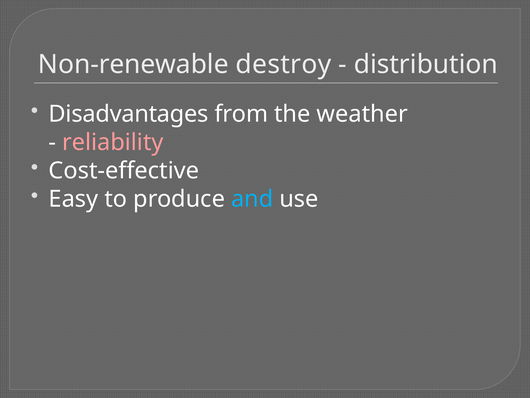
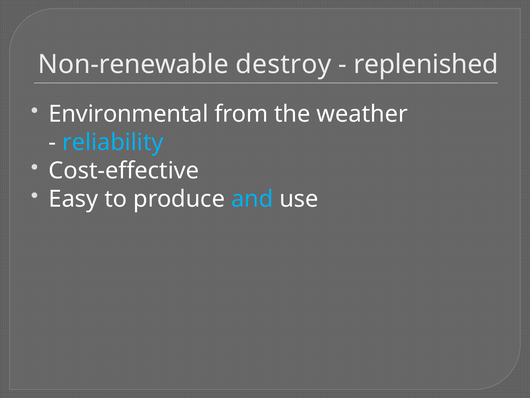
distribution: distribution -> replenished
Disadvantages: Disadvantages -> Environmental
reliability colour: pink -> light blue
